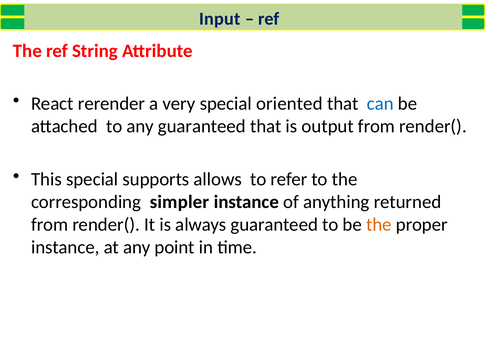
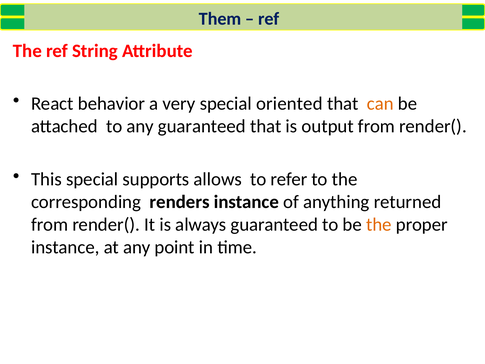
Input: Input -> Them
rerender: rerender -> behavior
can colour: blue -> orange
simpler: simpler -> renders
